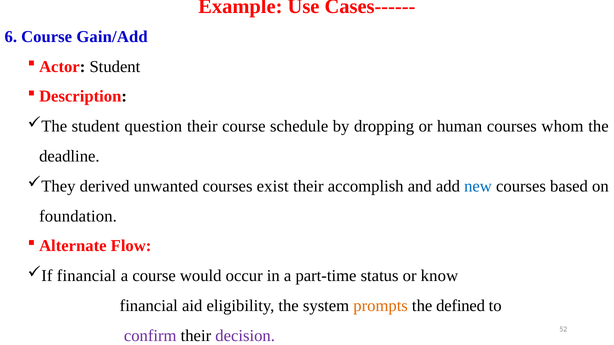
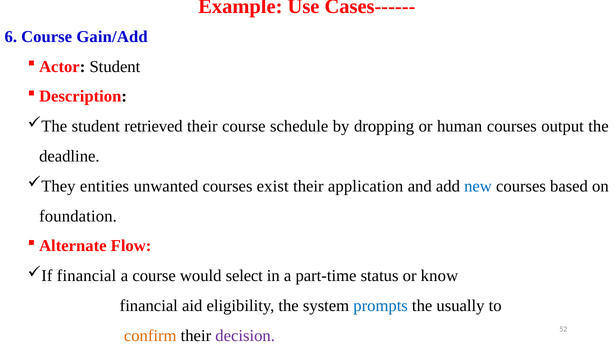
question: question -> retrieved
whom: whom -> output
derived: derived -> entities
accomplish: accomplish -> application
occur: occur -> select
prompts colour: orange -> blue
defined: defined -> usually
confirm colour: purple -> orange
